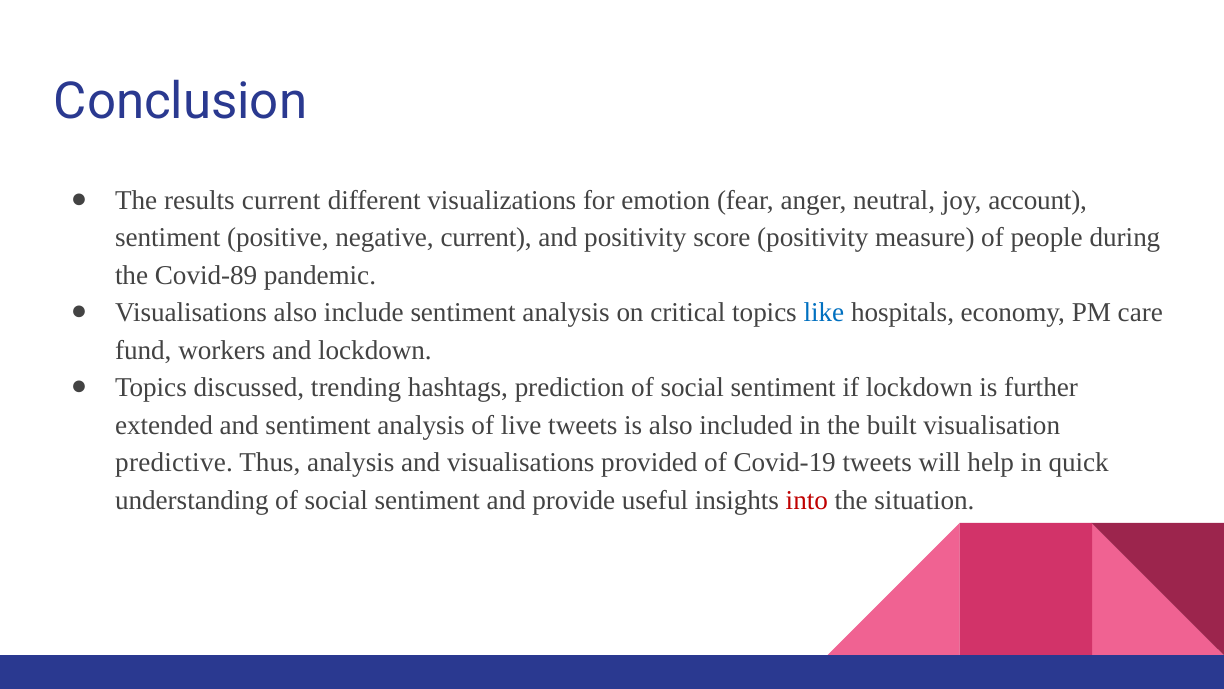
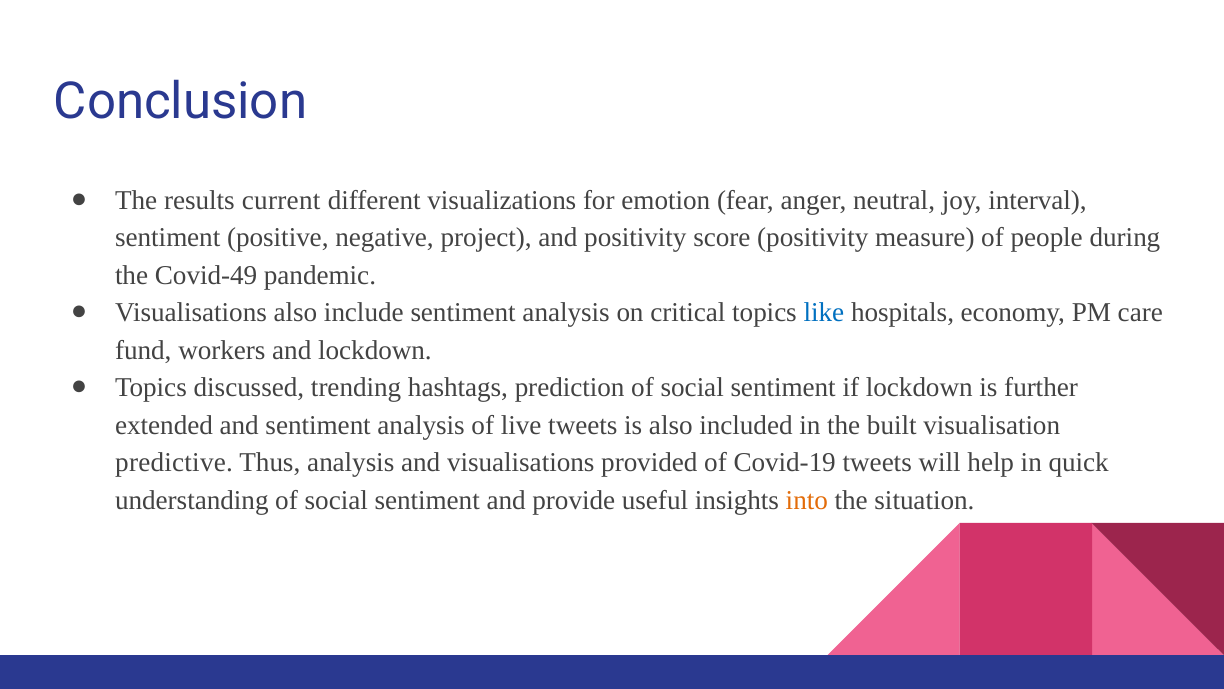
account: account -> interval
negative current: current -> project
Covid-89: Covid-89 -> Covid-49
into colour: red -> orange
